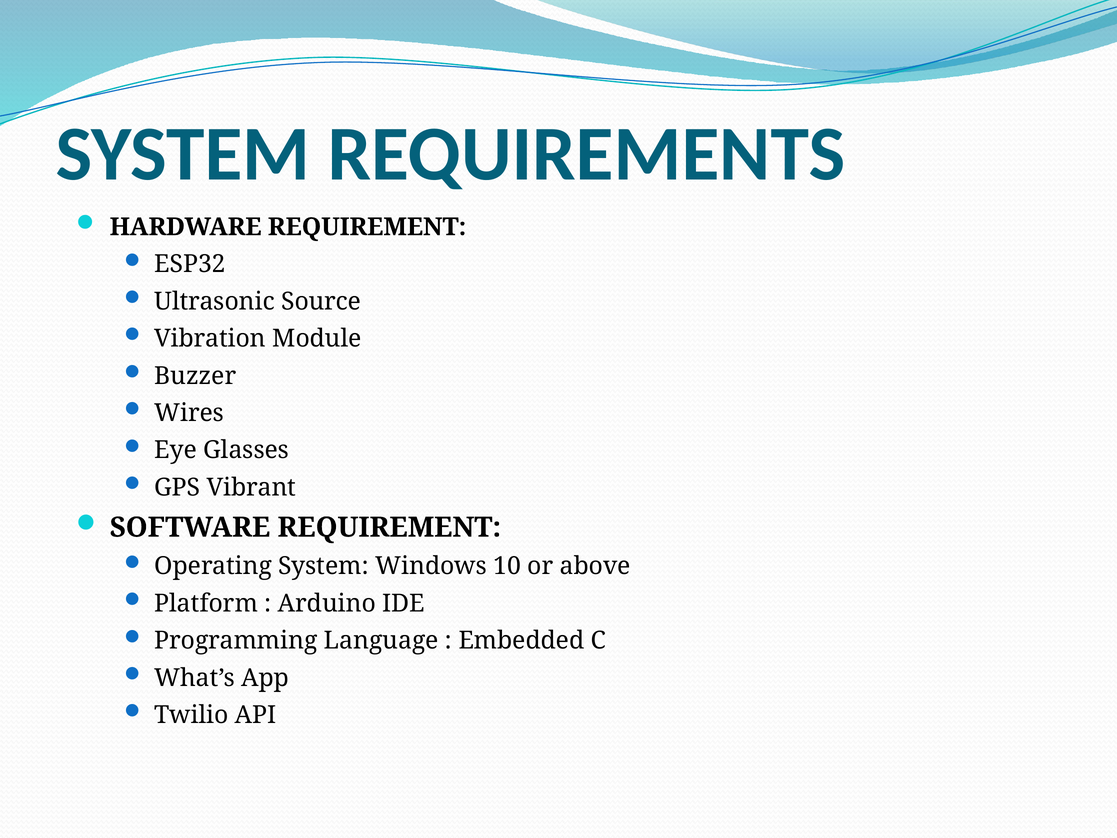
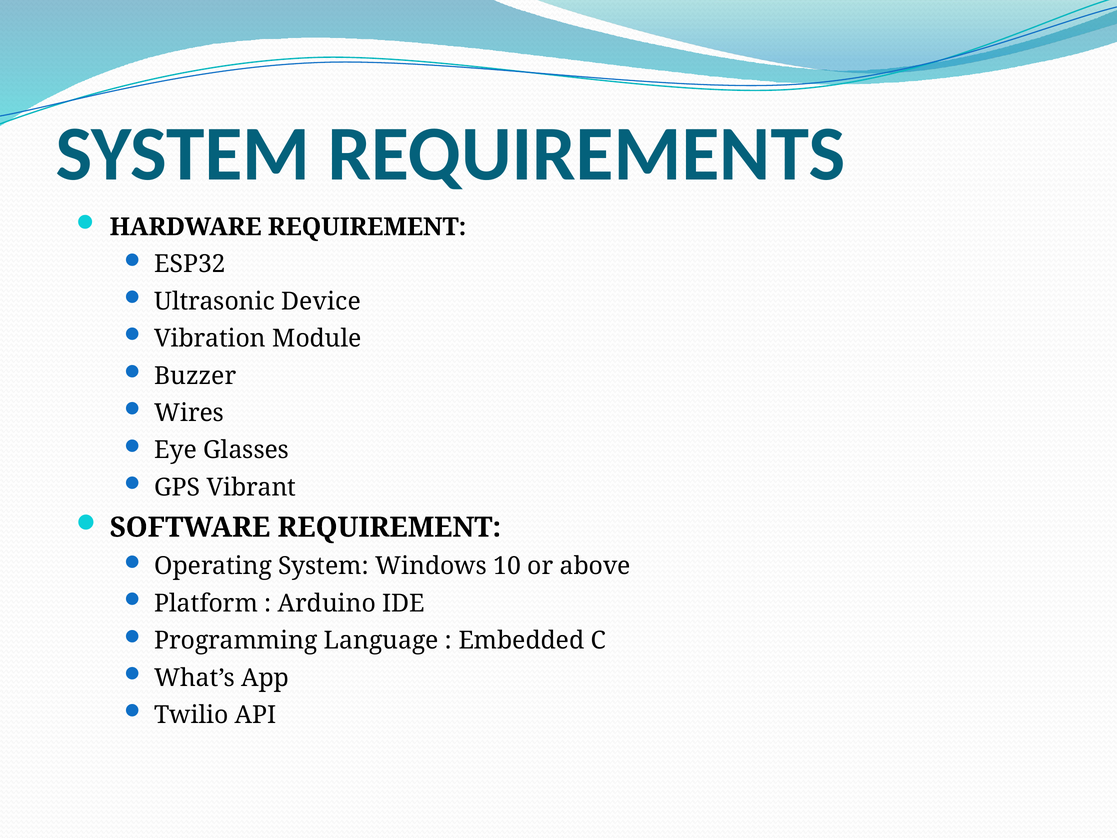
Source: Source -> Device
